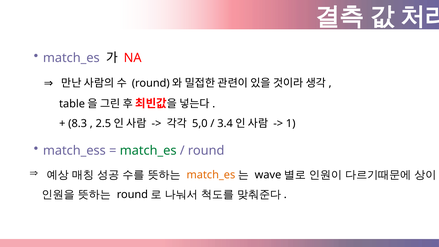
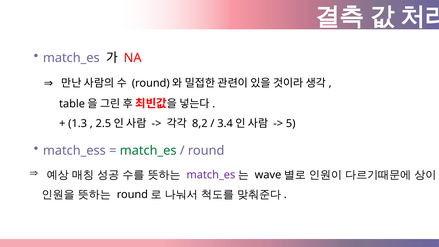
8.3: 8.3 -> 1.3
5,0: 5,0 -> 8,2
1: 1 -> 5
match_es at (211, 175) colour: orange -> purple
